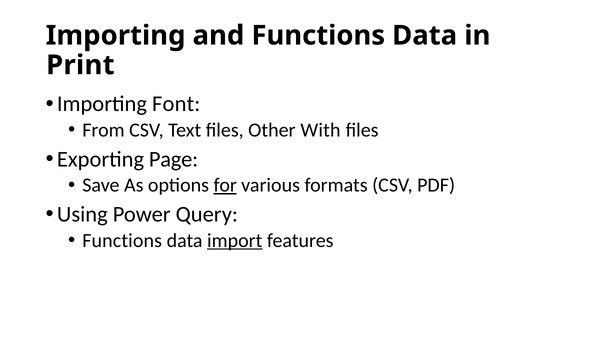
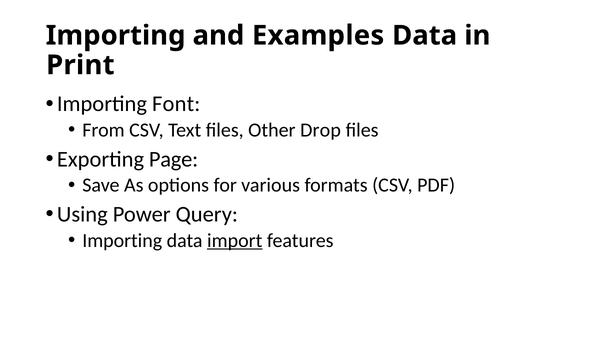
and Functions: Functions -> Examples
With: With -> Drop
for underline: present -> none
Functions at (122, 241): Functions -> Importing
